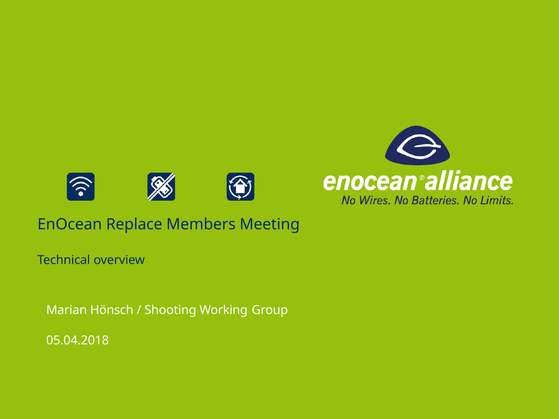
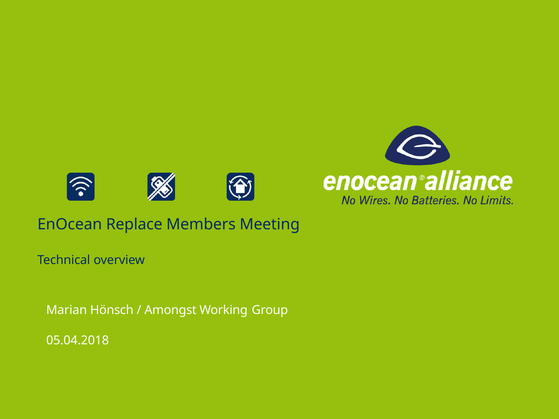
Shooting: Shooting -> Amongst
